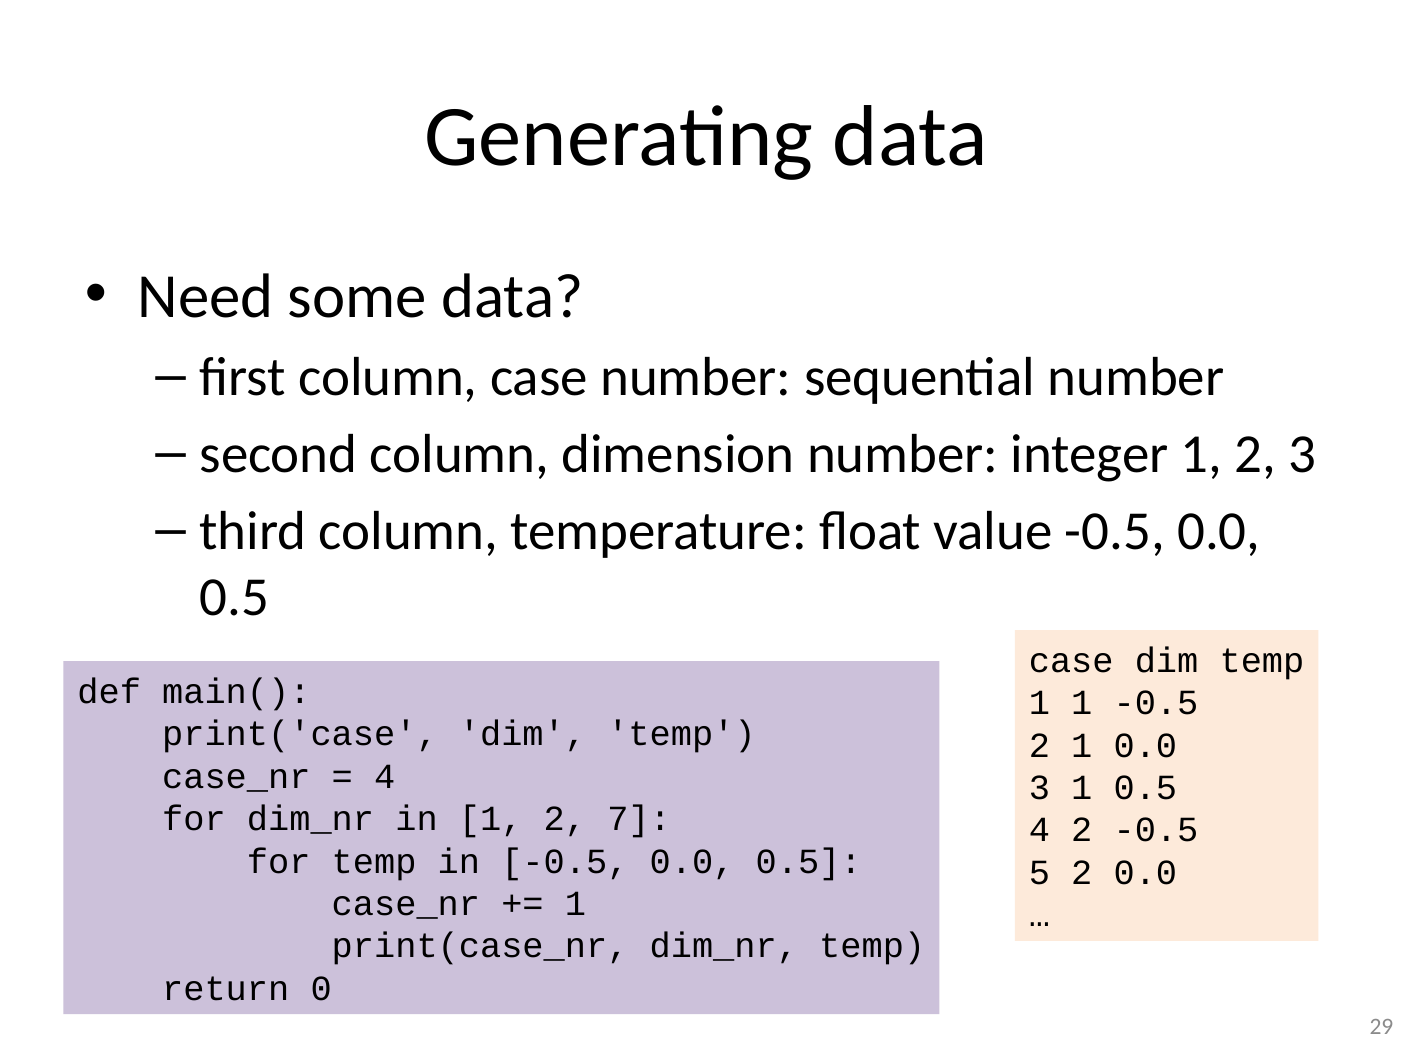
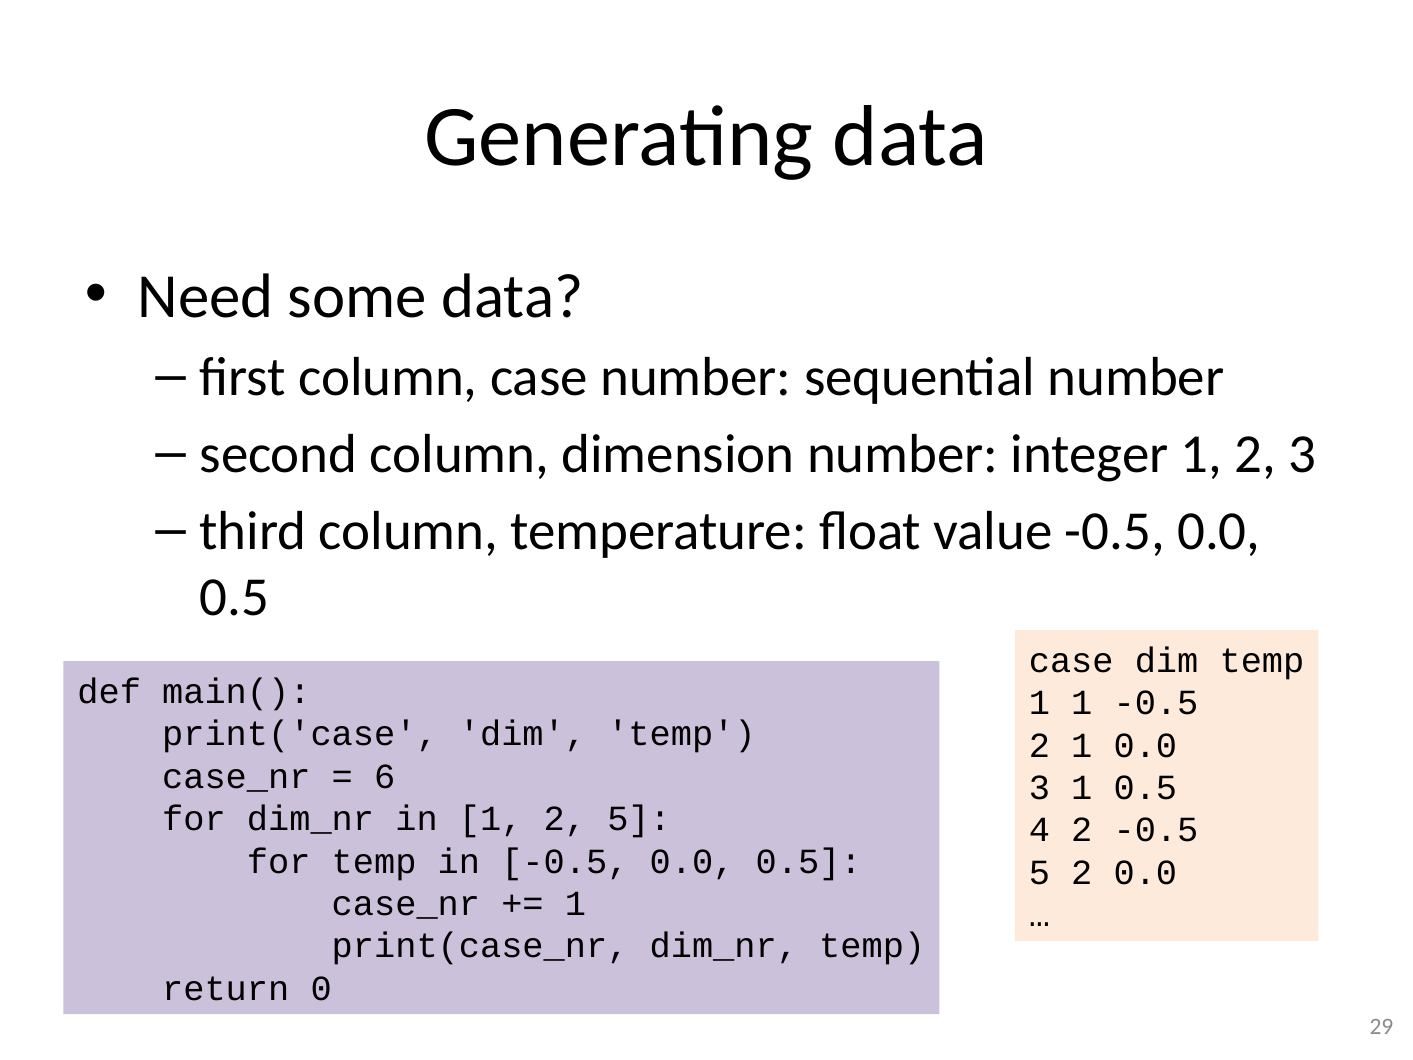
4 at (385, 776): 4 -> 6
2 7: 7 -> 5
